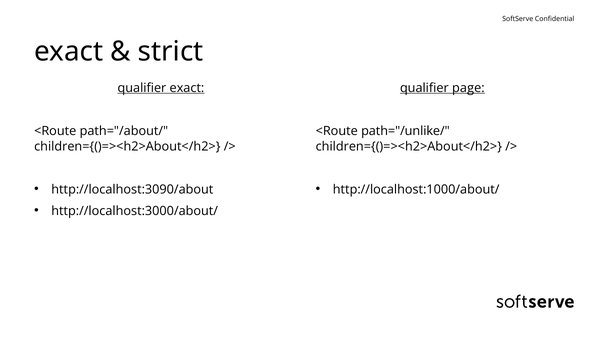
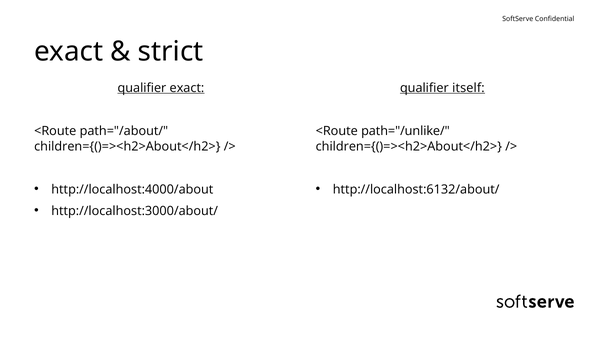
page: page -> itself
http://localhost:3090/about: http://localhost:3090/about -> http://localhost:4000/about
http://localhost:1000/about/: http://localhost:1000/about/ -> http://localhost:6132/about/
